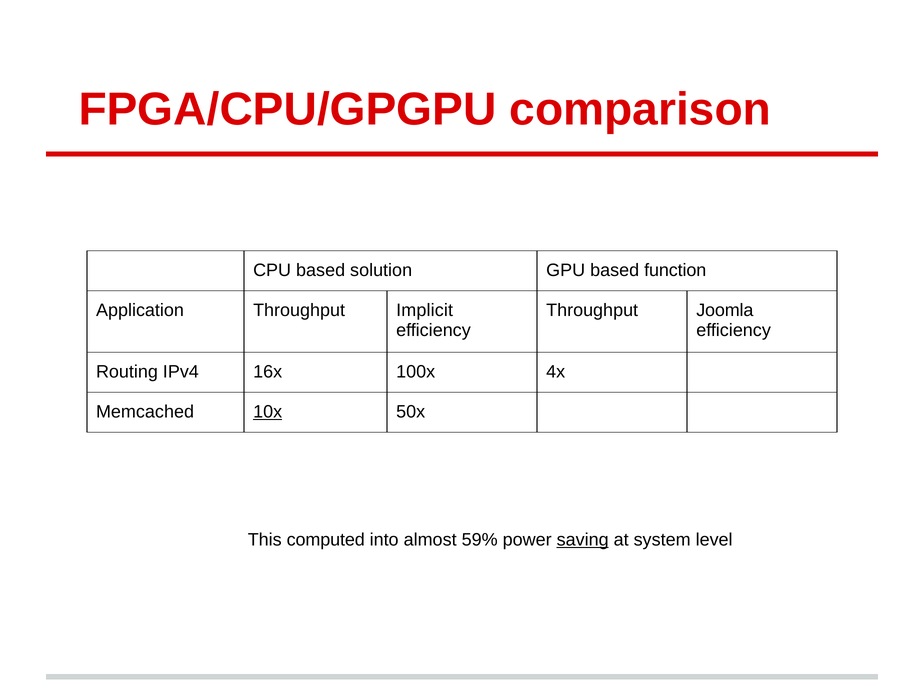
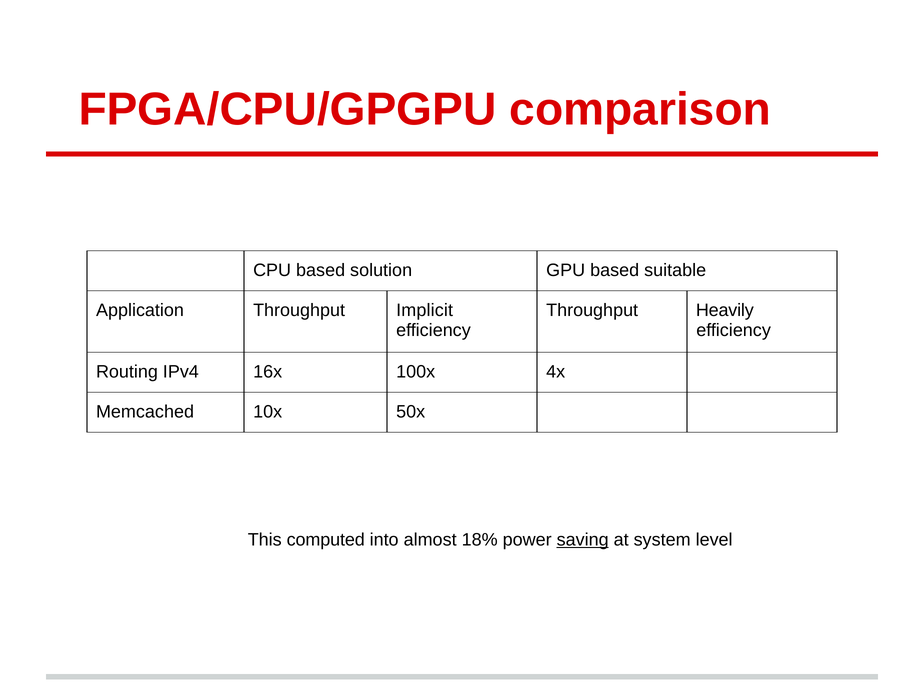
function: function -> suitable
Joomla: Joomla -> Heavily
10x underline: present -> none
59%: 59% -> 18%
